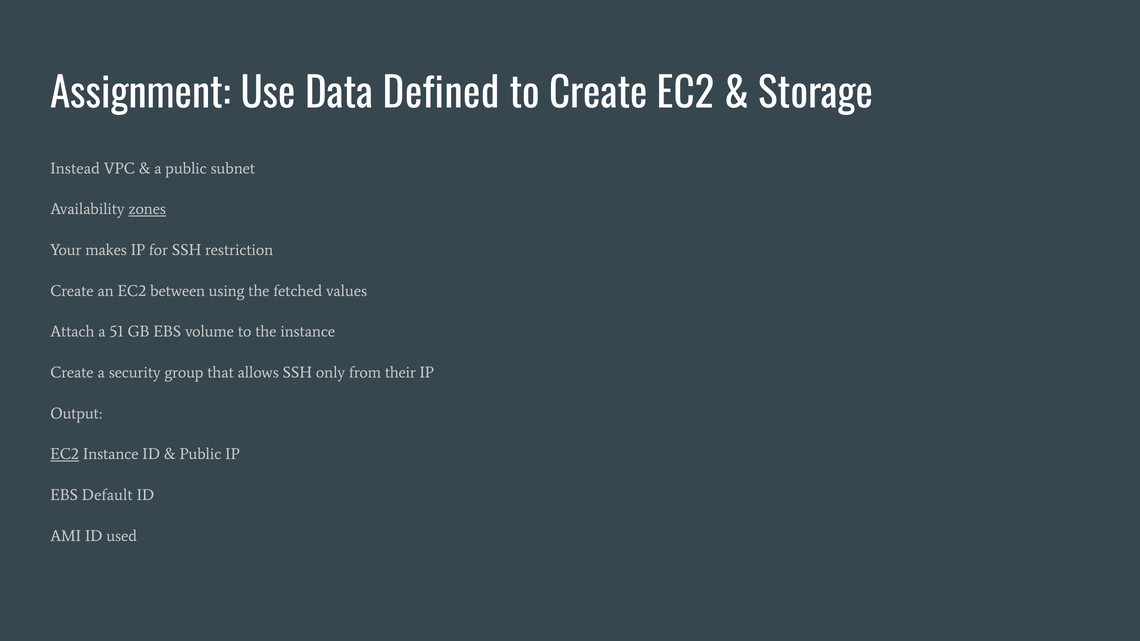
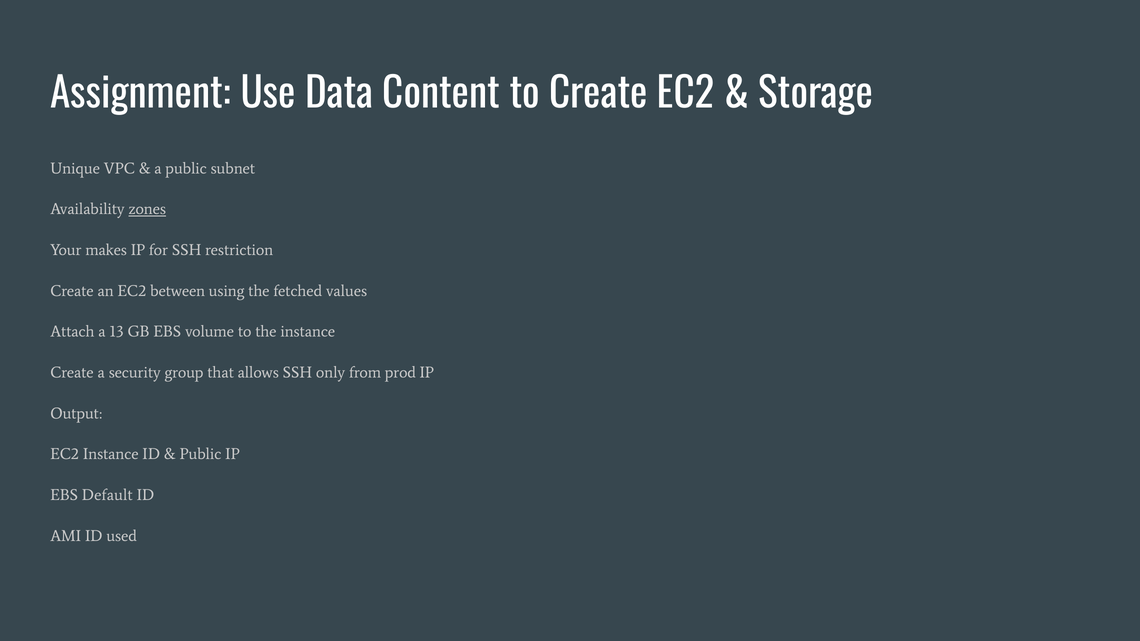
Defined: Defined -> Content
Instead: Instead -> Unique
51: 51 -> 13
their: their -> prod
EC2 at (65, 454) underline: present -> none
